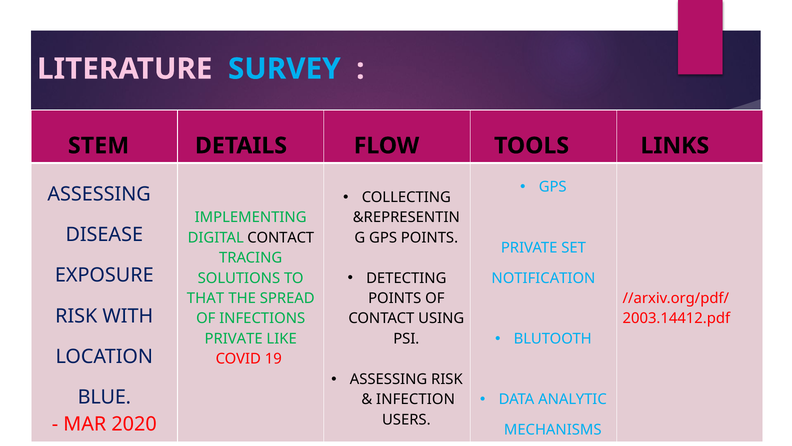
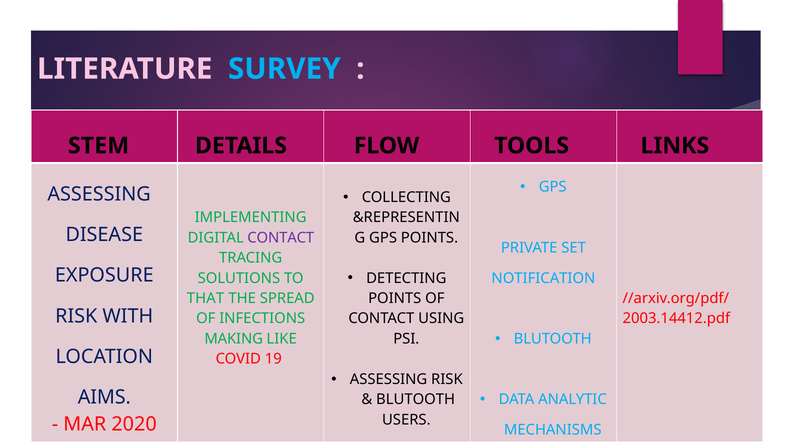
CONTACT at (281, 237) colour: black -> purple
PRIVATE at (234, 338): PRIVATE -> MAKING
BLUE: BLUE -> AIMS
INFECTION at (416, 399): INFECTION -> BLUTOOTH
